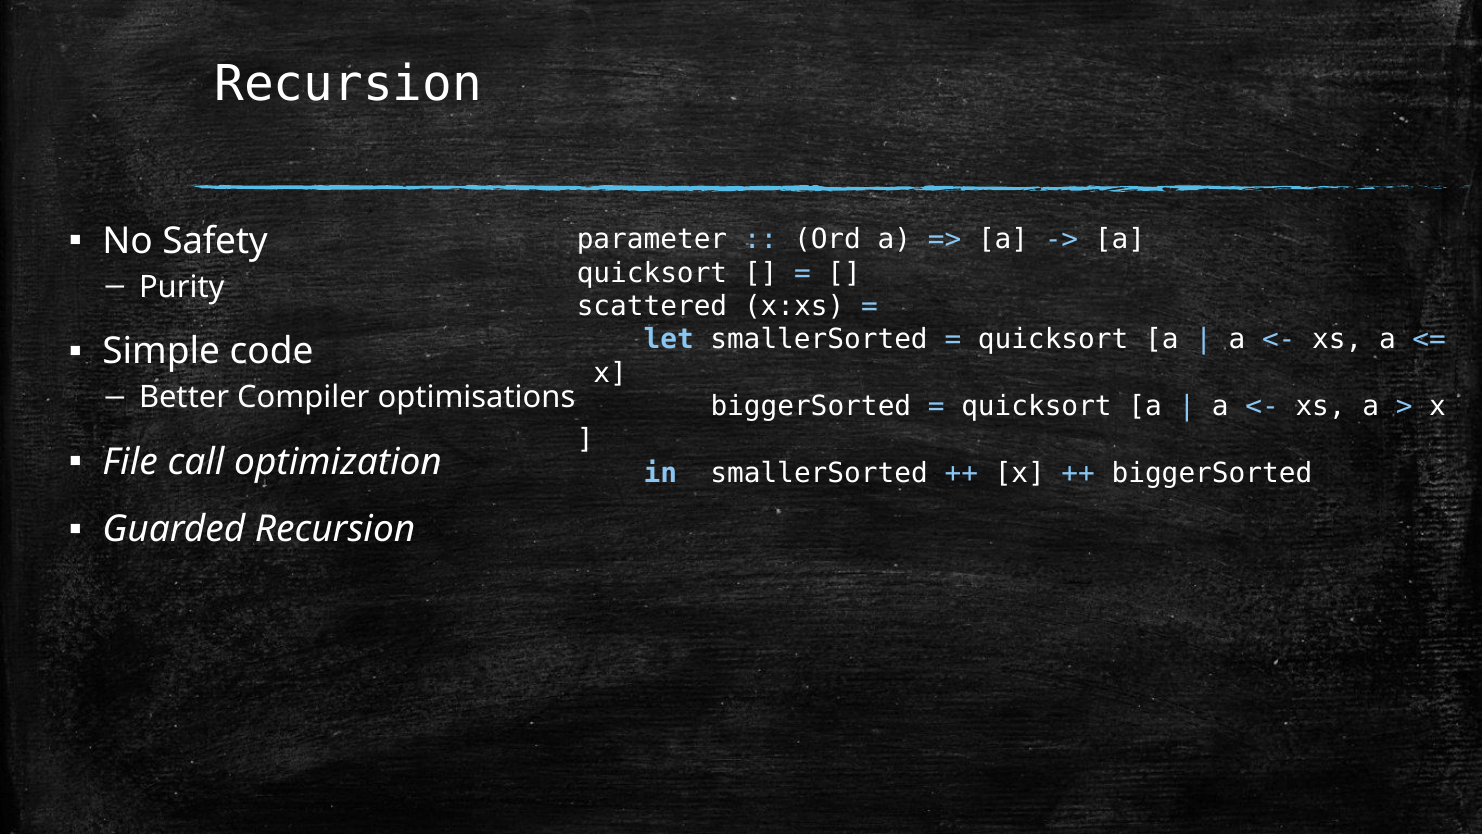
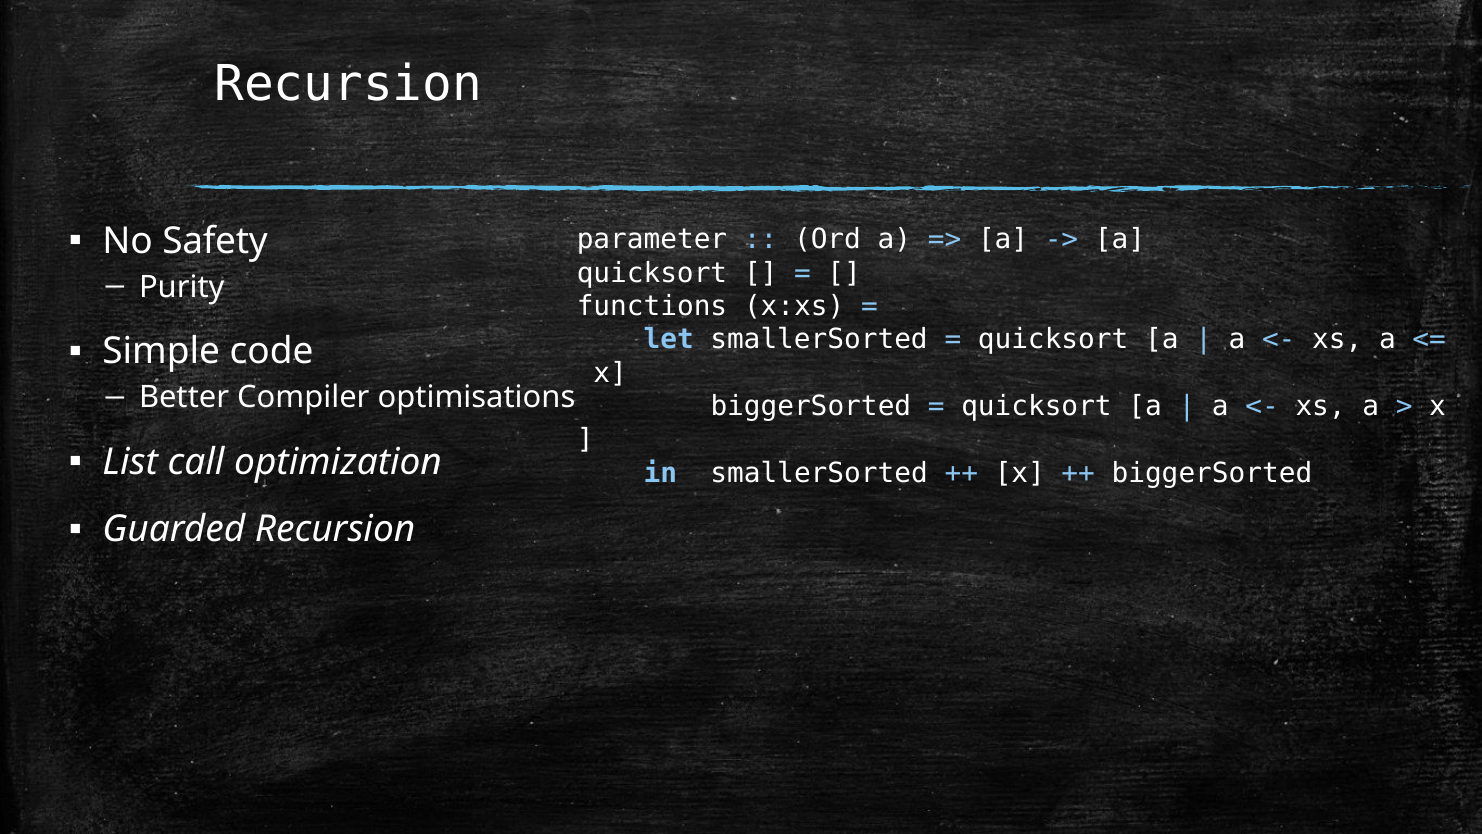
scattered: scattered -> functions
File: File -> List
